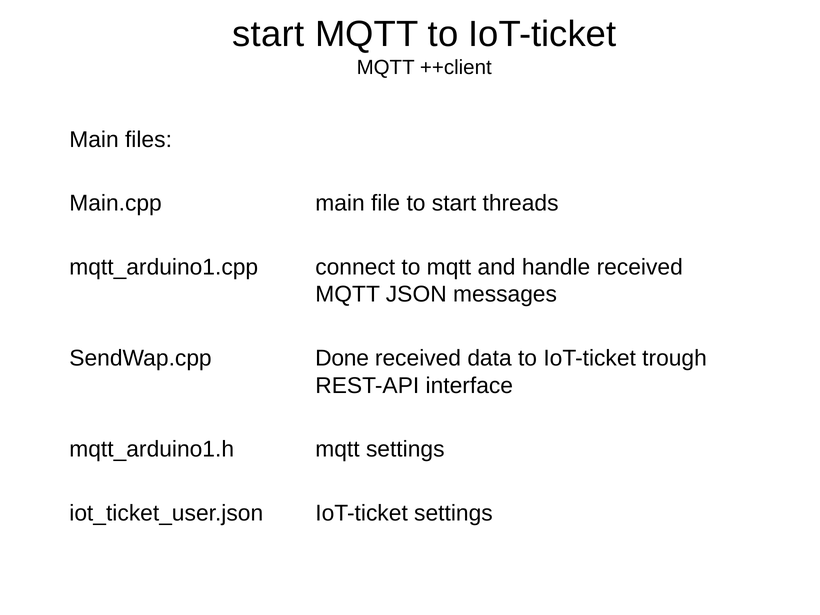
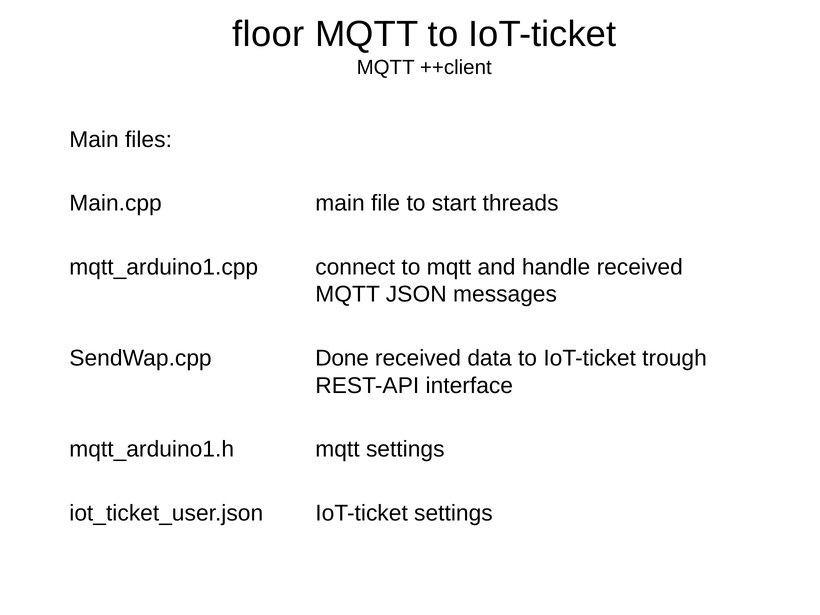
start at (268, 34): start -> floor
